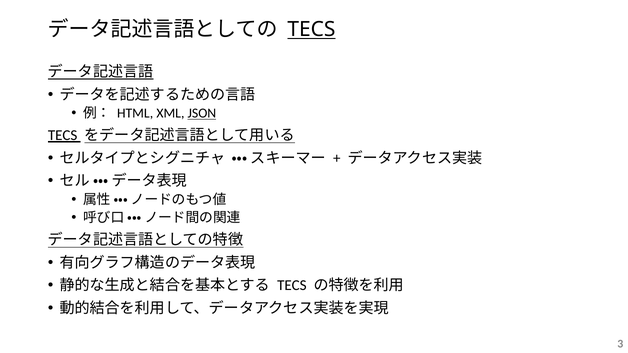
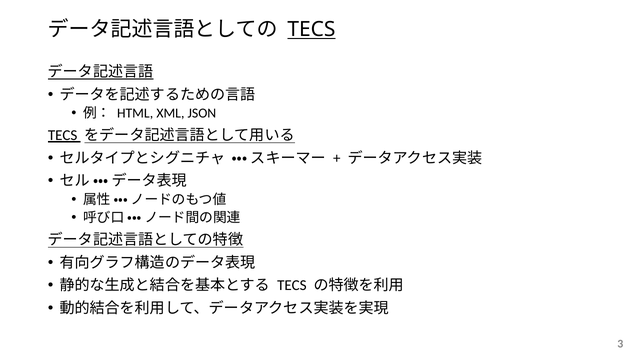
JSON underline: present -> none
